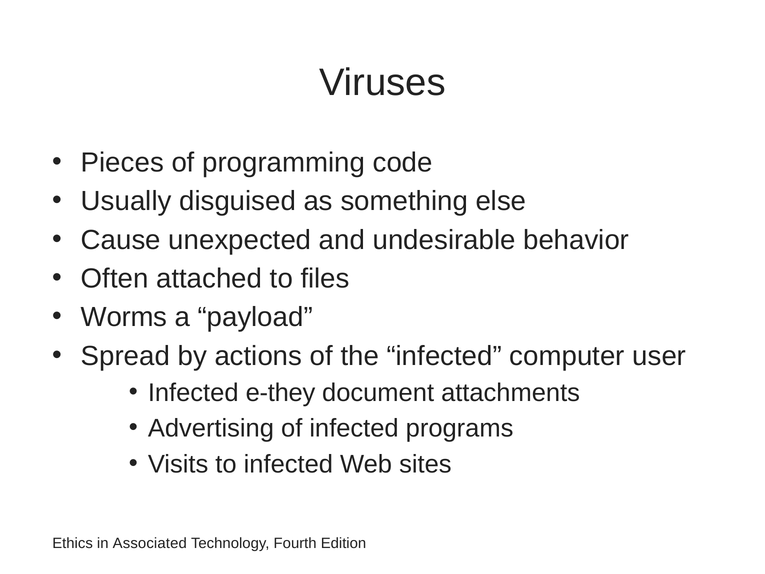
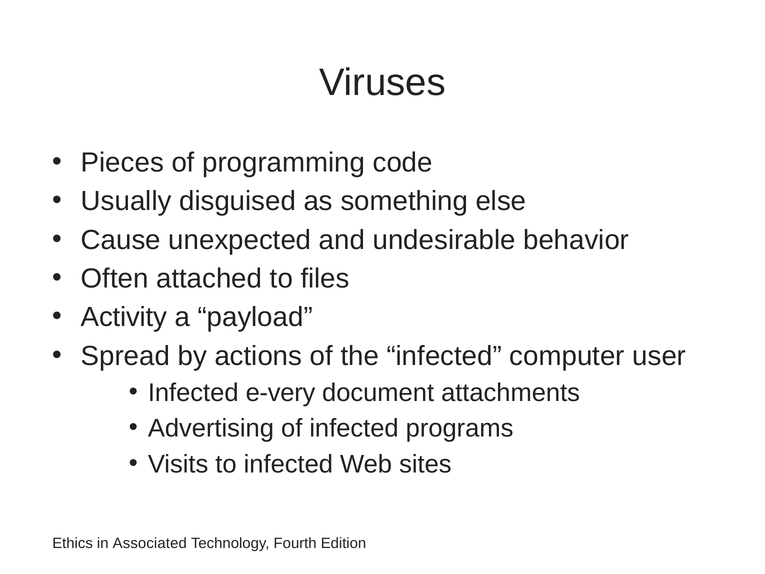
Worms: Worms -> Activity
e-they: e-they -> e-very
